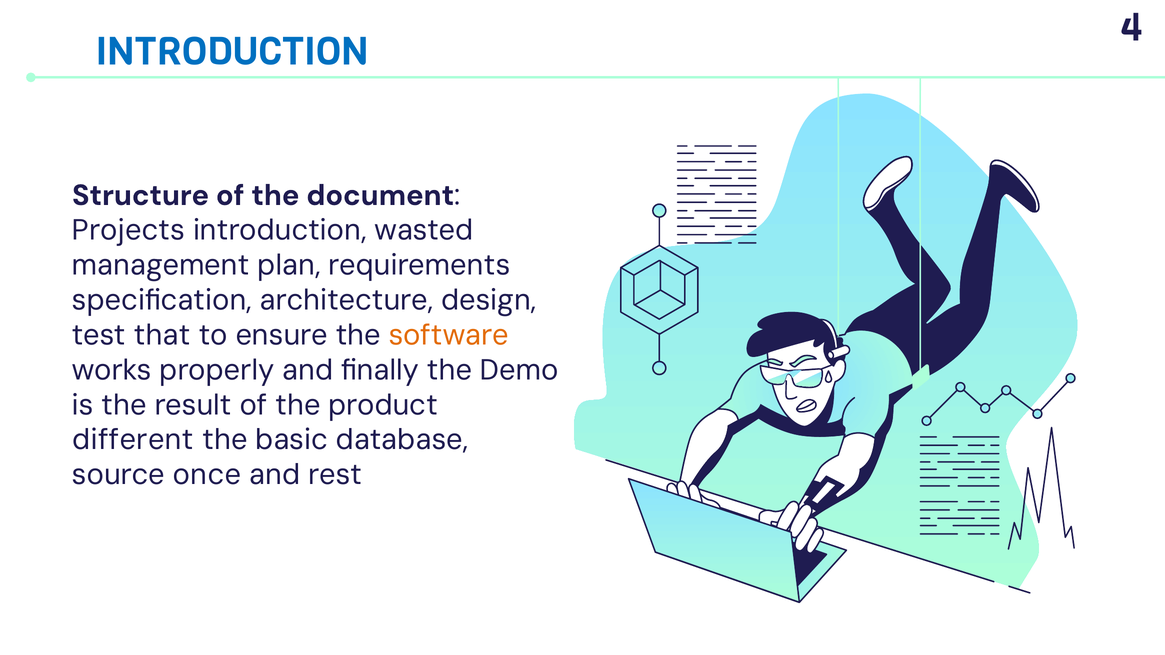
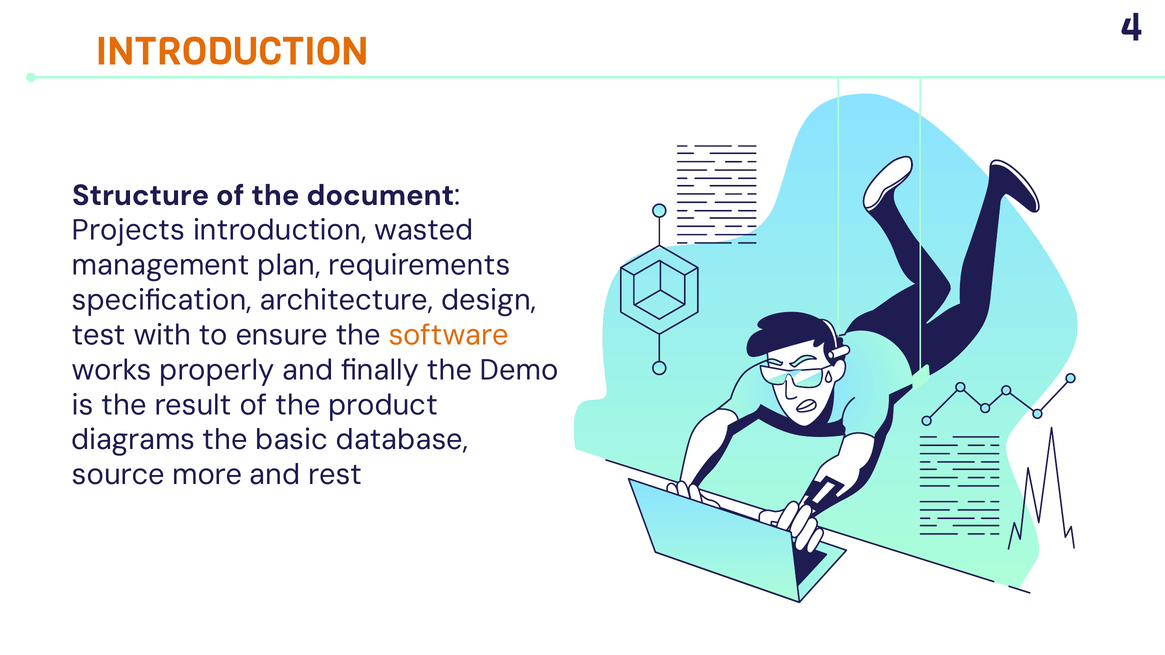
INTRODUCTION at (232, 52) colour: blue -> orange
that: that -> with
different: different -> diagrams
once: once -> more
